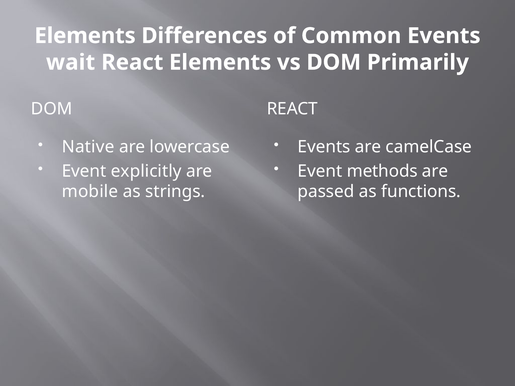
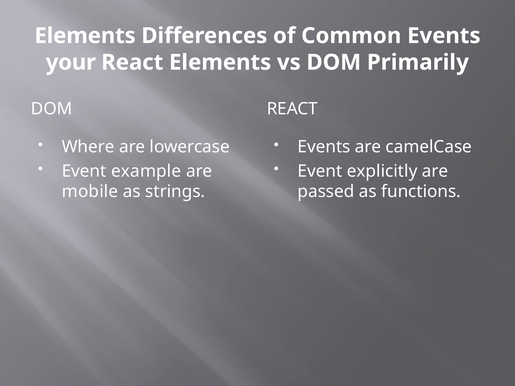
wait: wait -> your
Native: Native -> Where
explicitly: explicitly -> example
methods: methods -> explicitly
